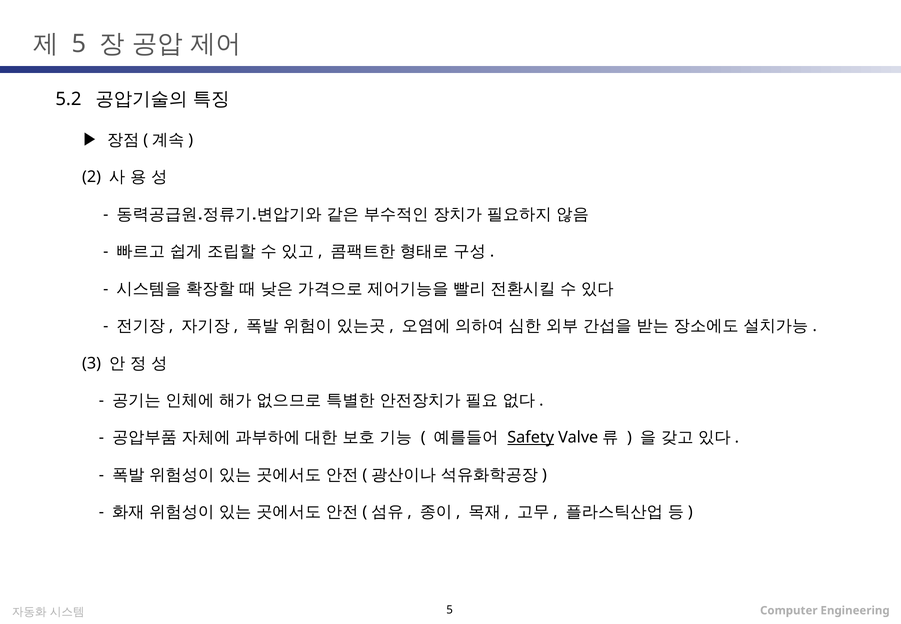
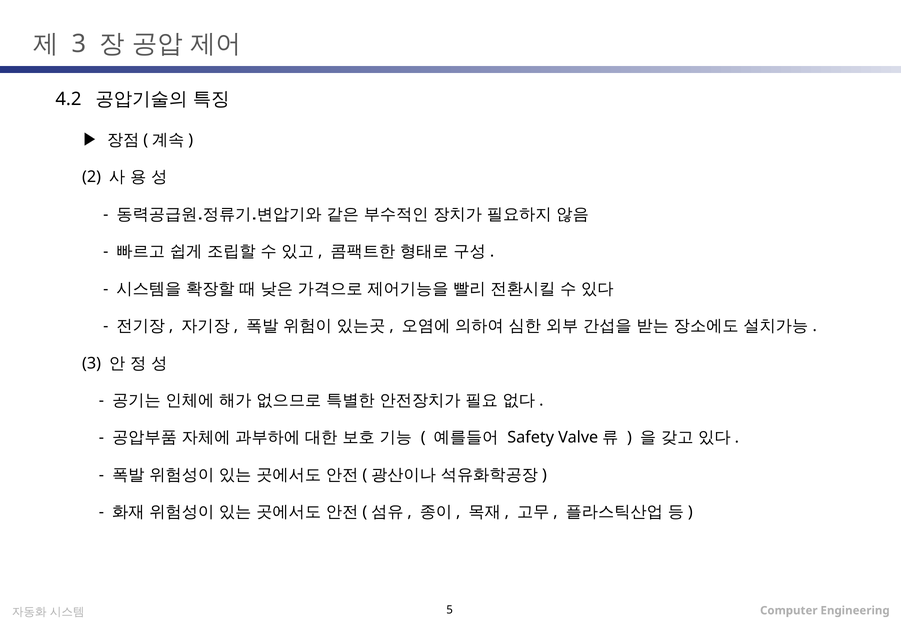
5 at (79, 44): 5 -> 3
5.2: 5.2 -> 4.2
Safety underline: present -> none
